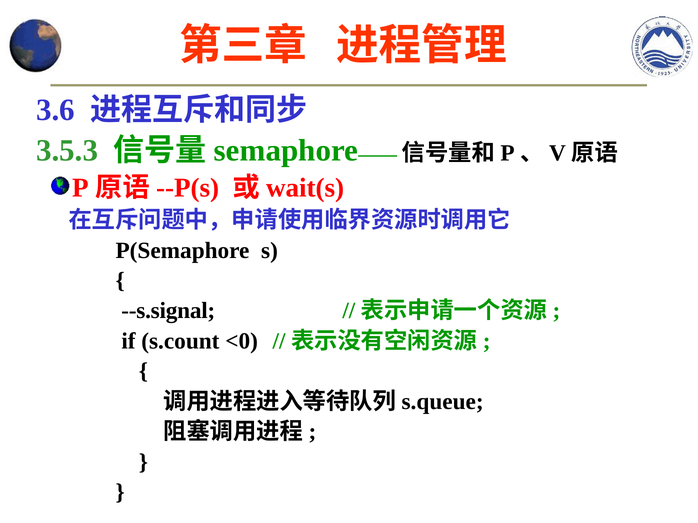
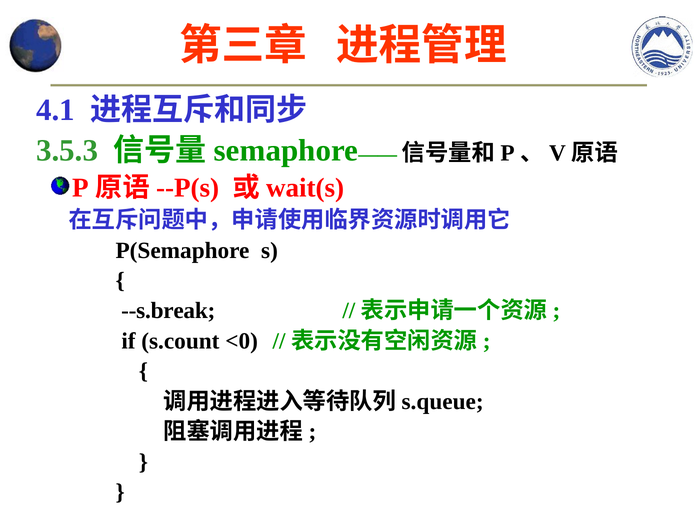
3.6: 3.6 -> 4.1
--s.signal: --s.signal -> --s.break
